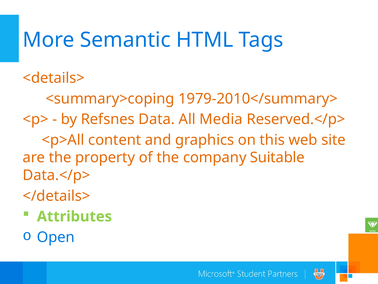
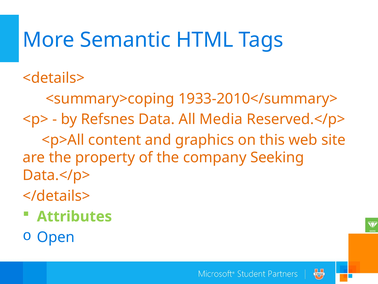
1979-2010</summary>: 1979-2010</summary> -> 1933-2010</summary>
Suitable: Suitable -> Seeking
